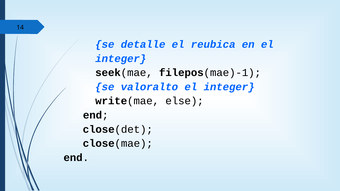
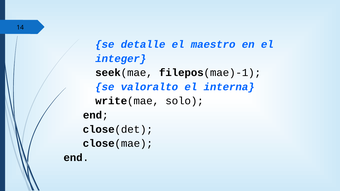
reubica: reubica -> maestro
integer at (229, 87): integer -> interna
else: else -> solo
